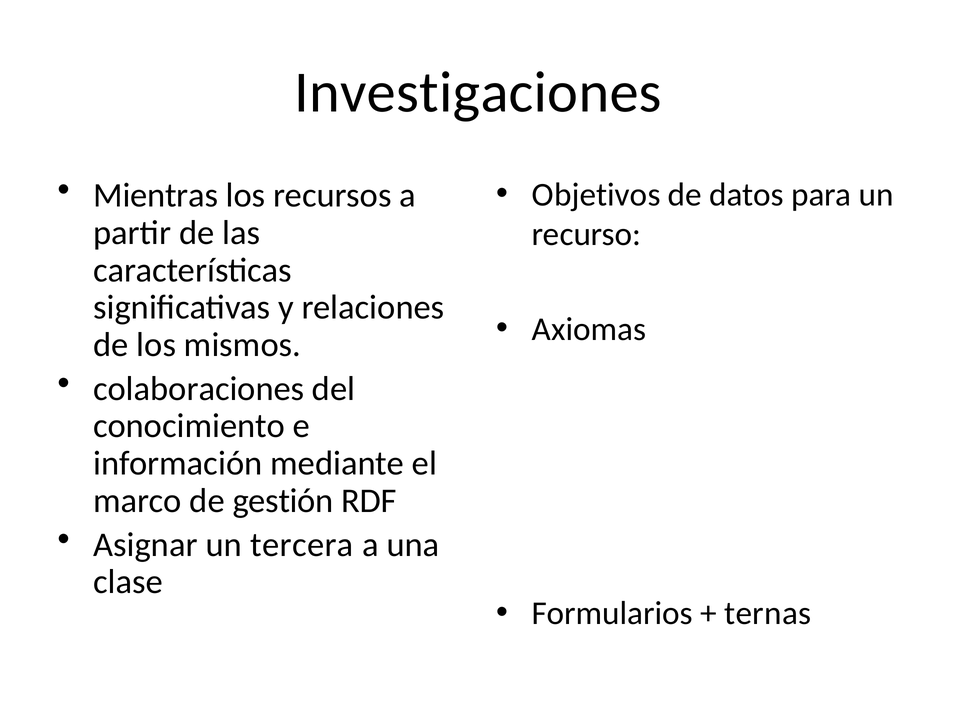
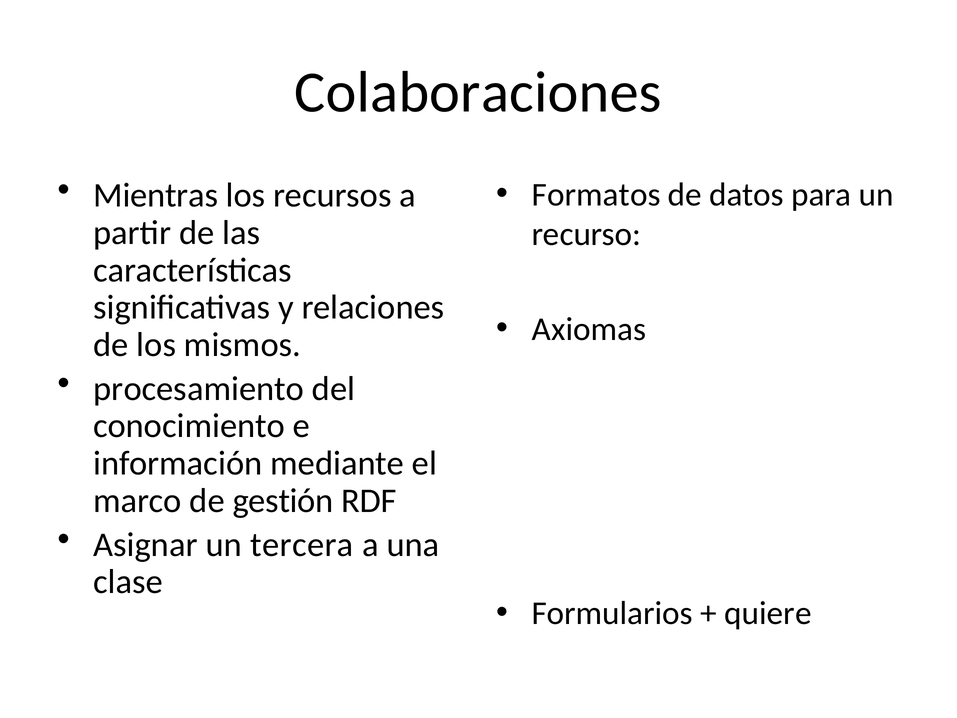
Investigaciones: Investigaciones -> Colaboraciones
Objetivos: Objetivos -> Formatos
colaboraciones: colaboraciones -> procesamiento
ternas: ternas -> quiere
